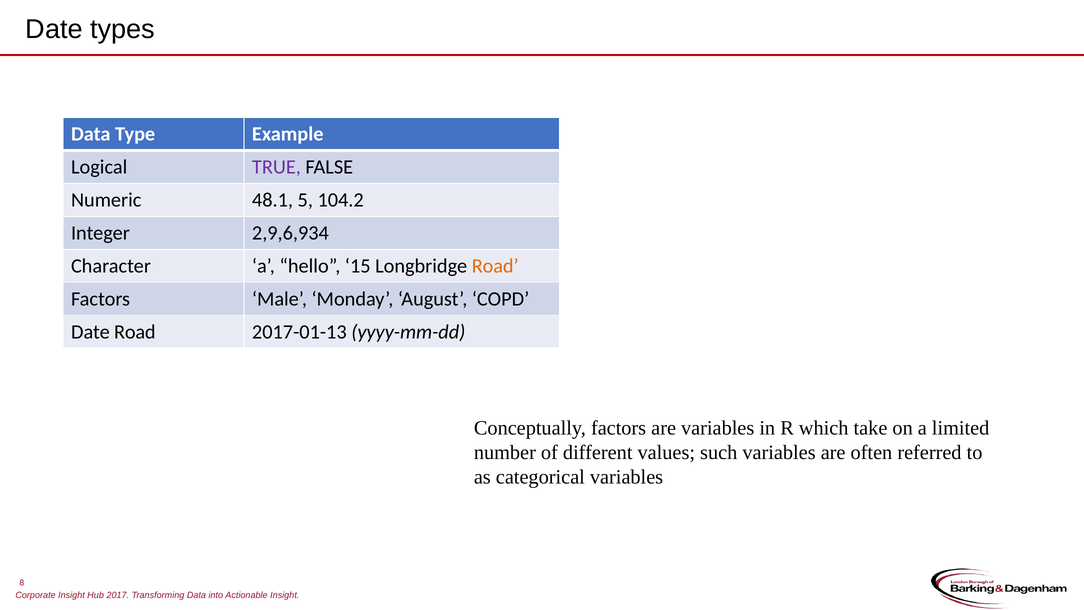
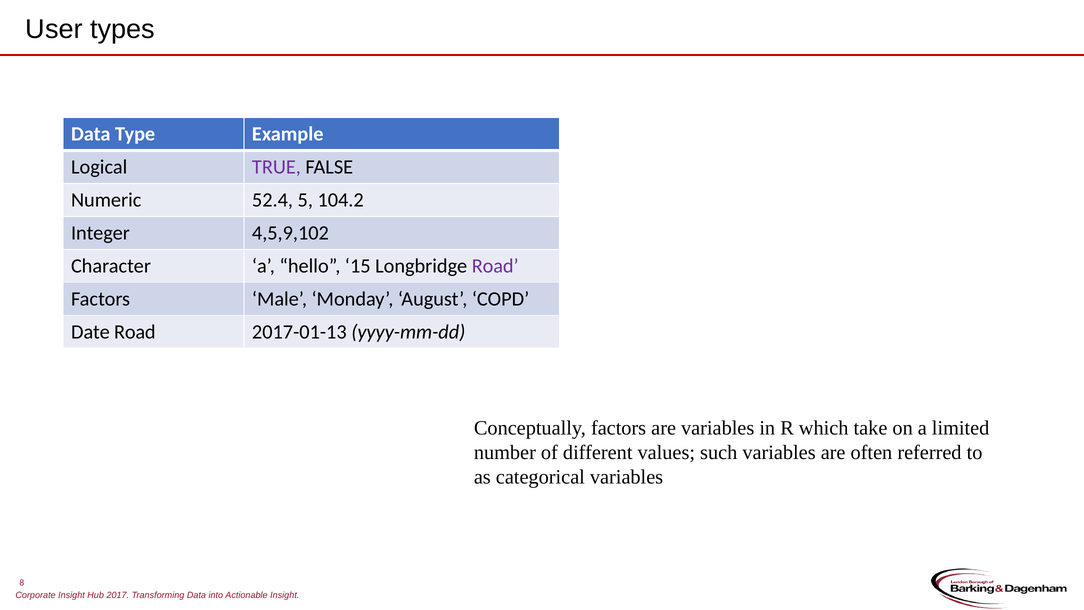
Date at (54, 29): Date -> User
48.1: 48.1 -> 52.4
2,9,6,934: 2,9,6,934 -> 4,5,9,102
Road at (495, 266) colour: orange -> purple
